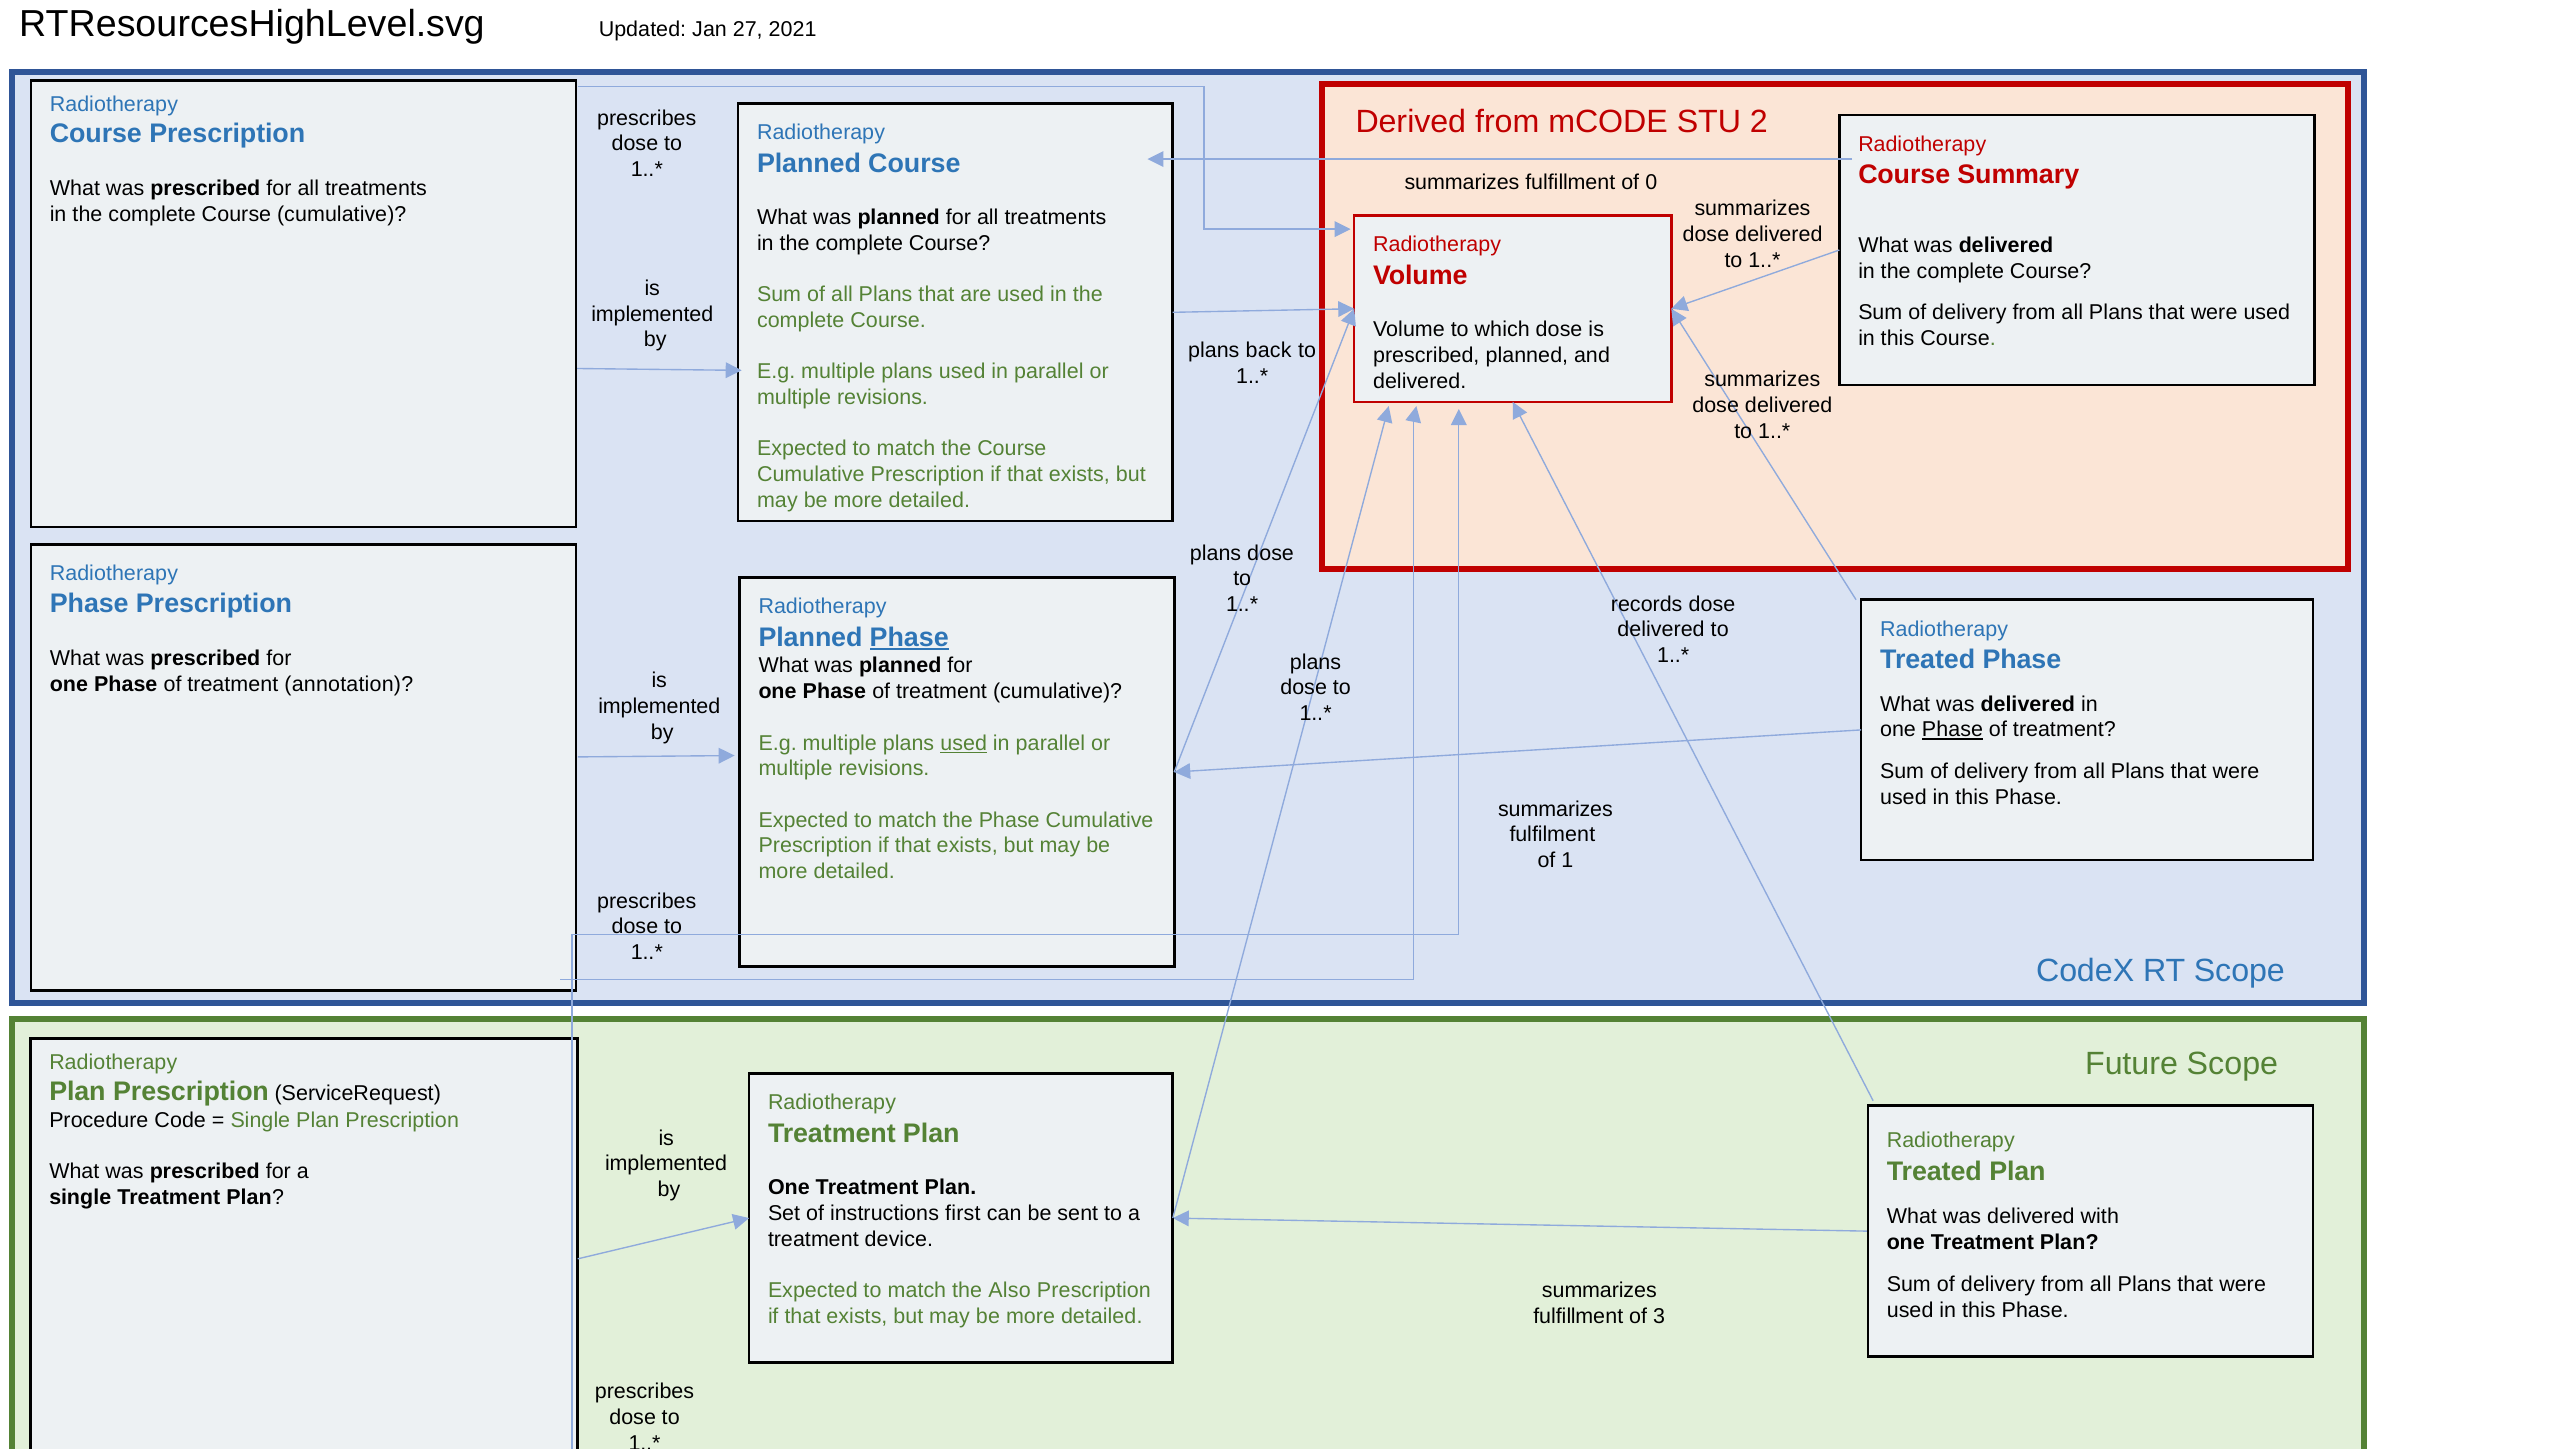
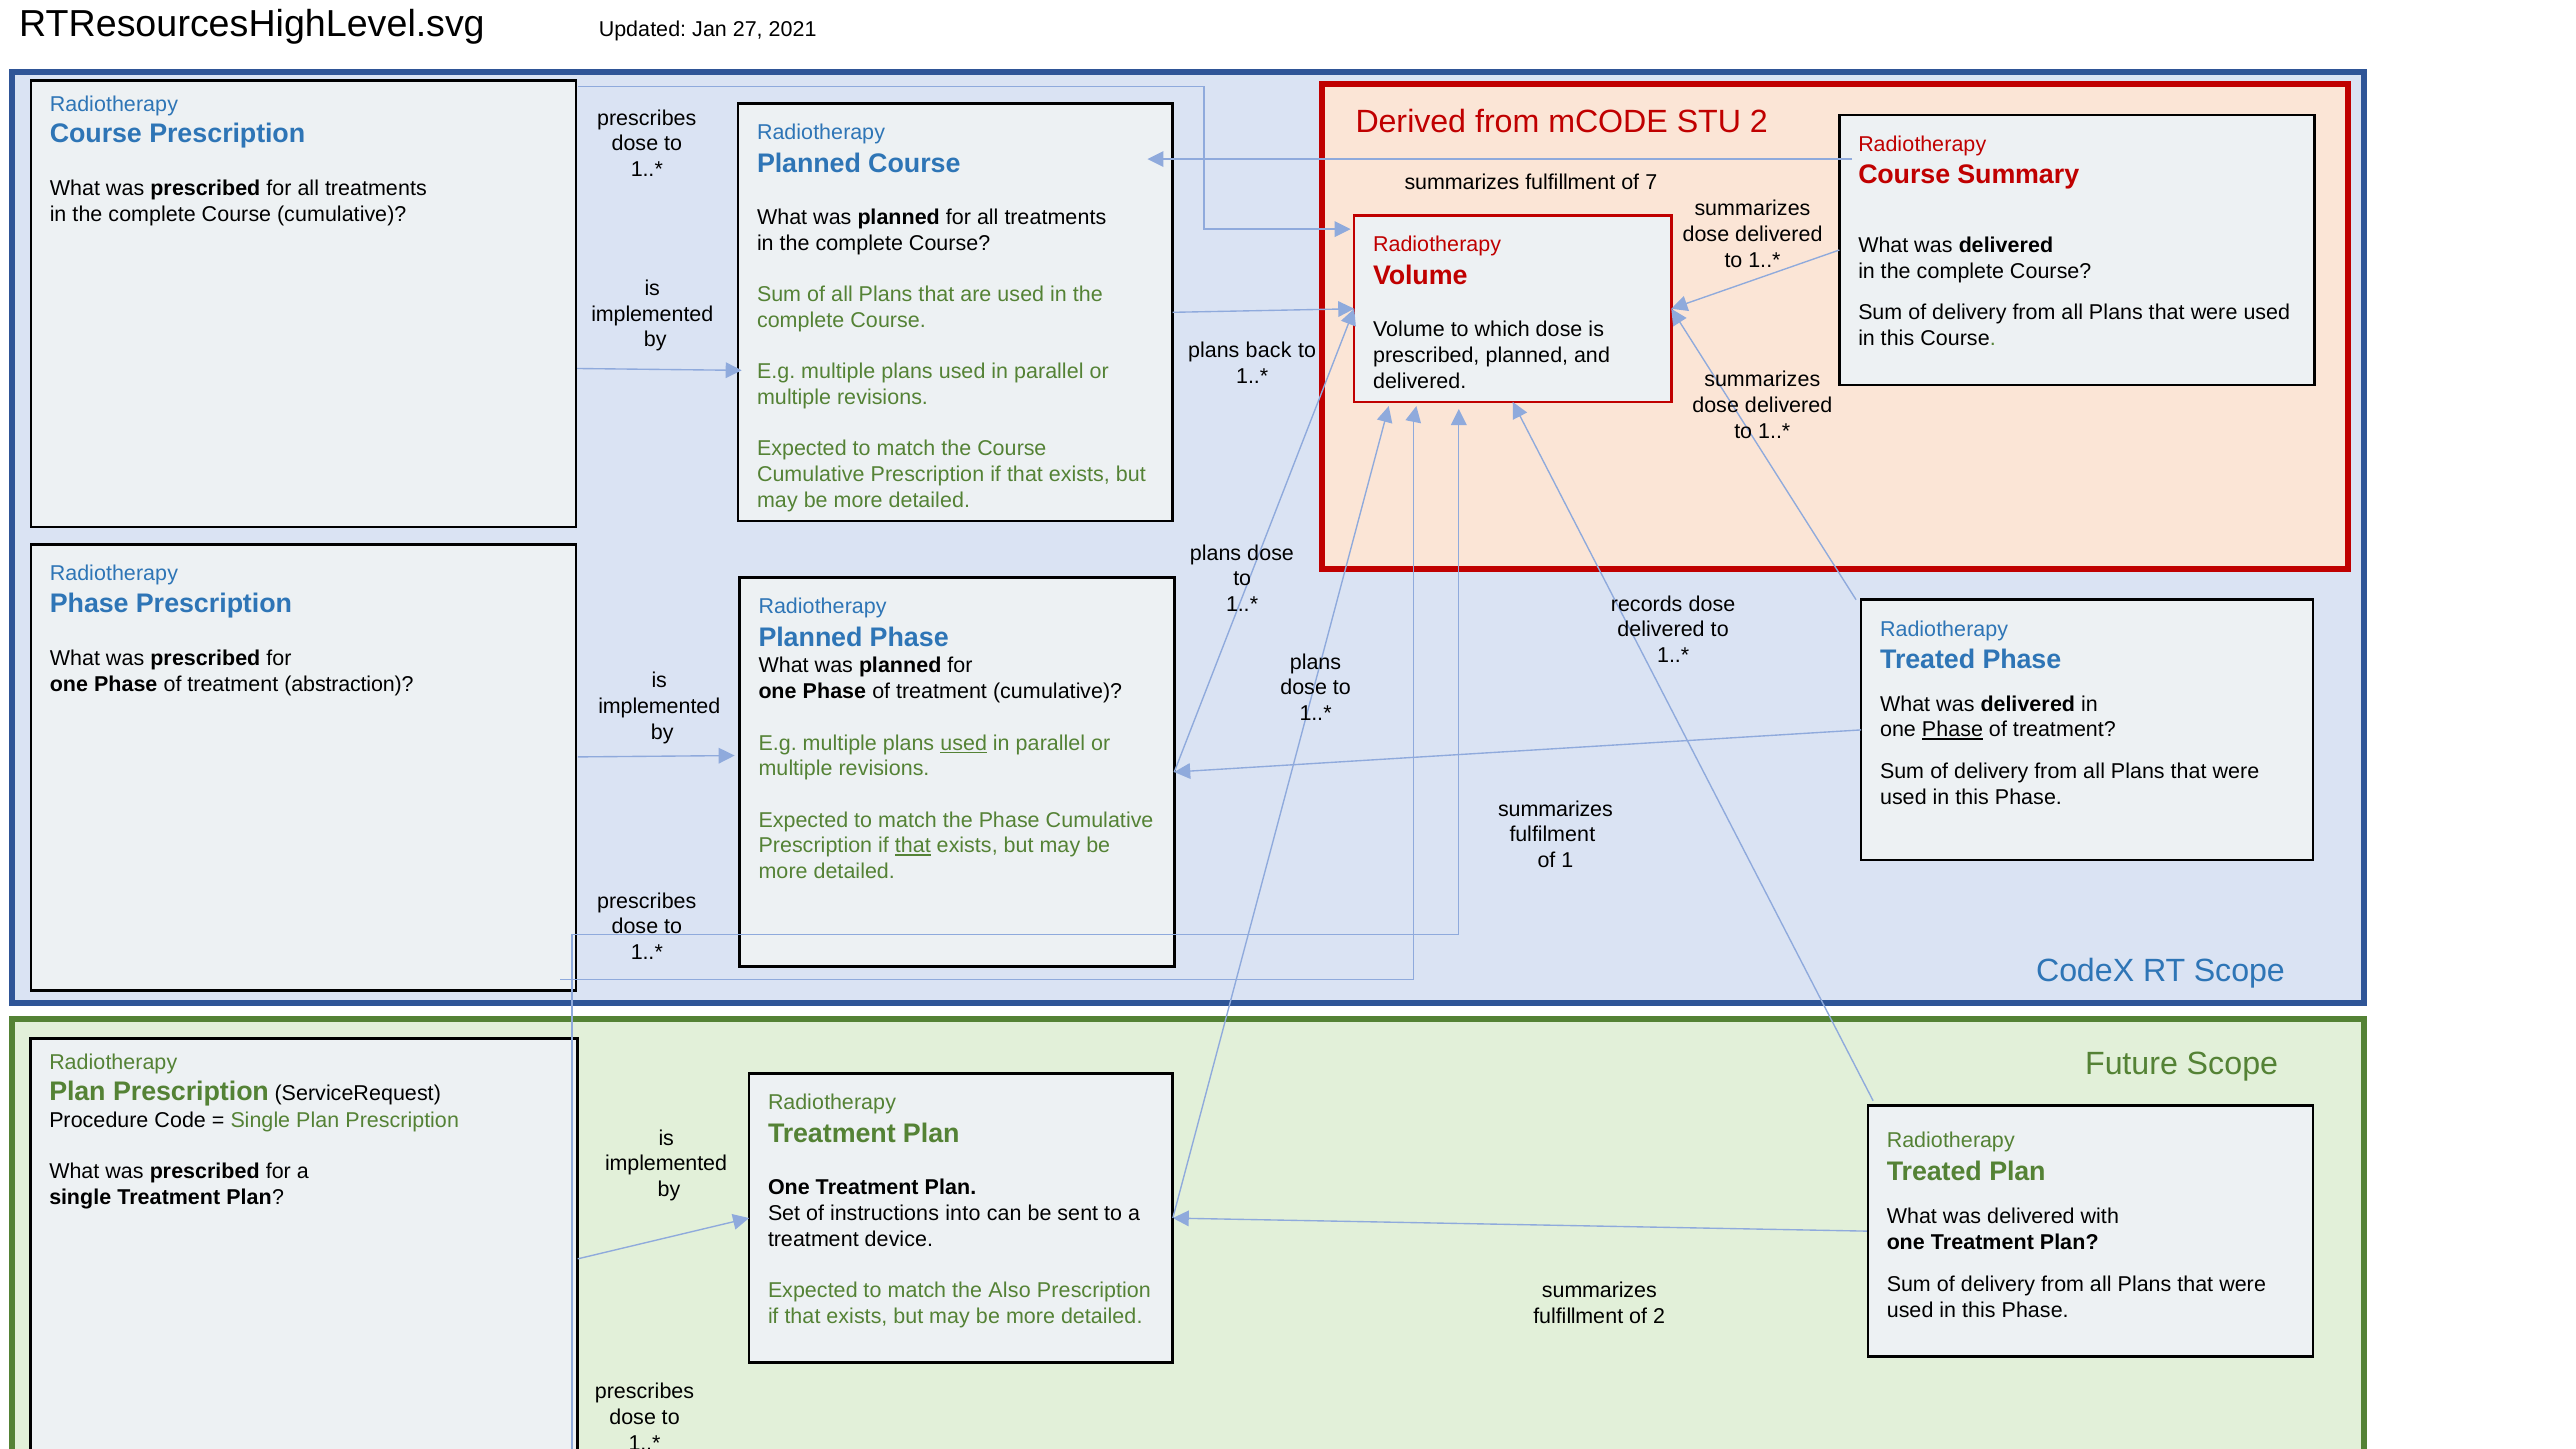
0: 0 -> 7
Phase at (909, 637) underline: present -> none
annotation: annotation -> abstraction
that at (913, 846) underline: none -> present
first: first -> into
of 3: 3 -> 2
